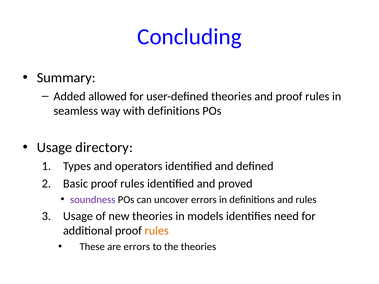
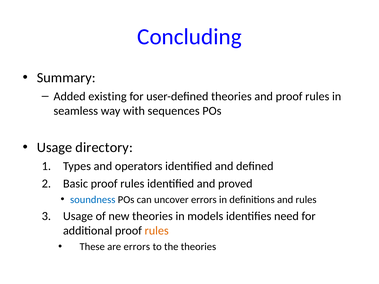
allowed: allowed -> existing
with definitions: definitions -> sequences
soundness colour: purple -> blue
